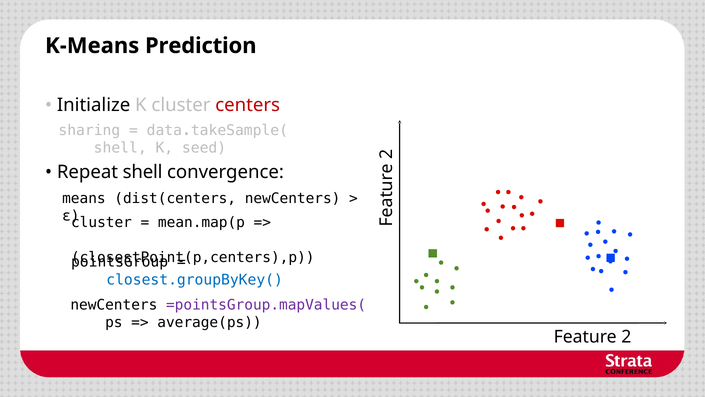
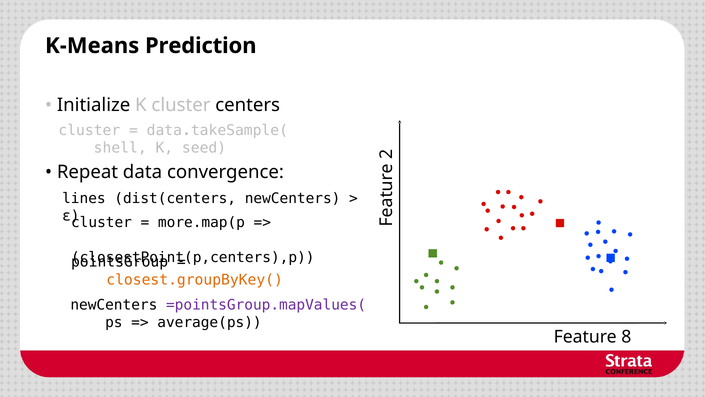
centers colour: red -> black
sharing at (89, 130): sharing -> cluster
Repeat shell: shell -> data
means: means -> lines
mean.map(p: mean.map(p -> more.map(p
closest.groupByKey( colour: blue -> orange
Feature 2: 2 -> 8
